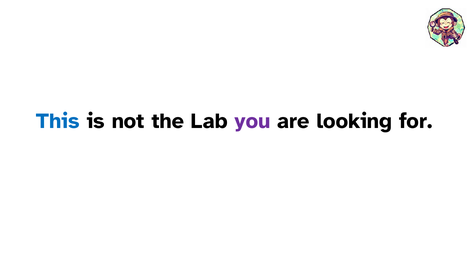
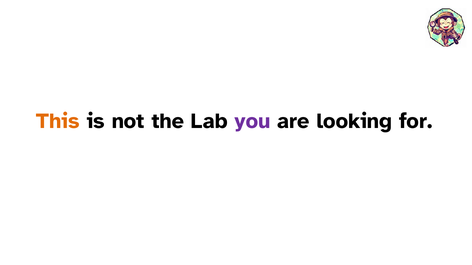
This colour: blue -> orange
